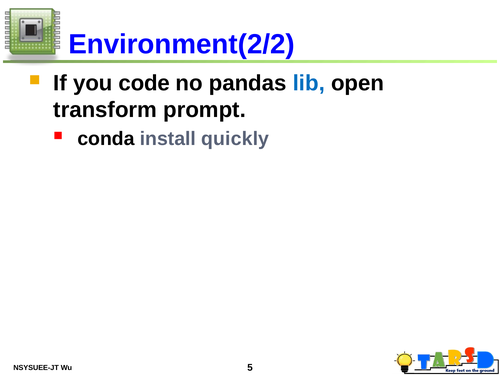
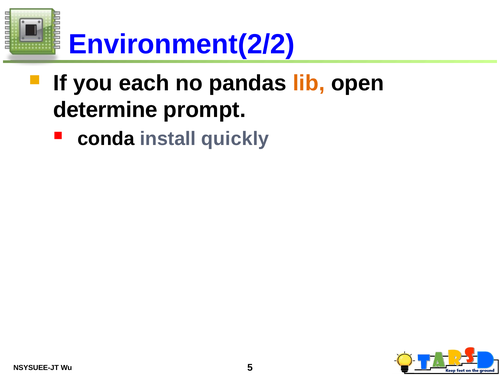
code: code -> each
lib colour: blue -> orange
transform: transform -> determine
